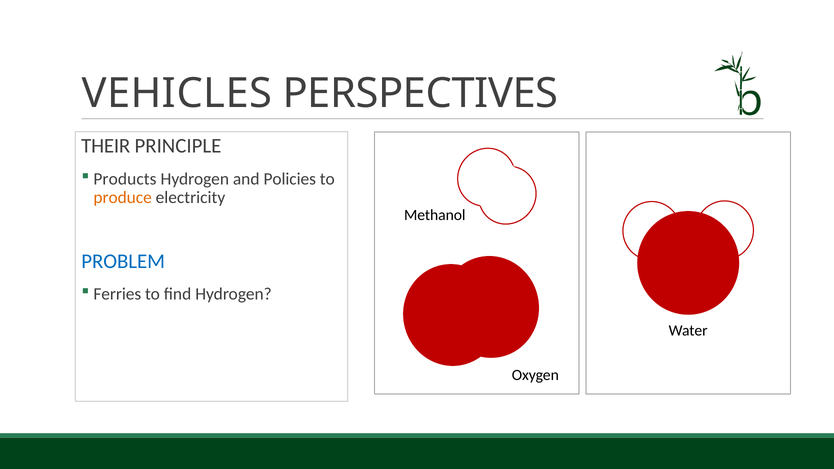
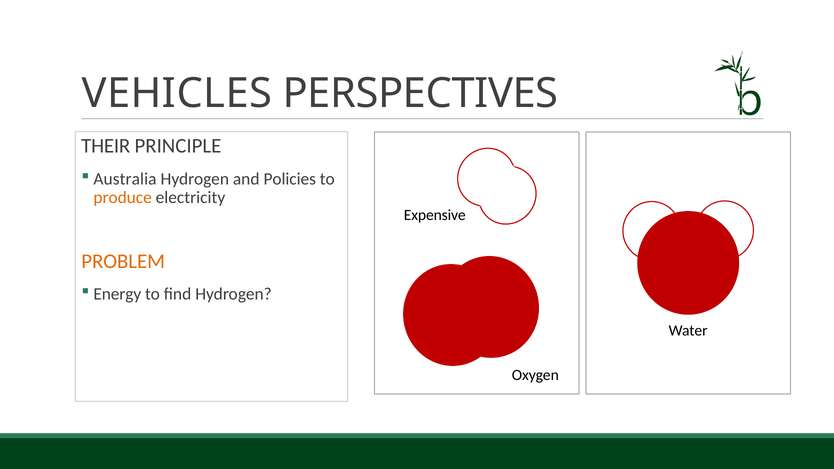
Products: Products -> Australia
Methanol: Methanol -> Expensive
PROBLEM colour: blue -> orange
Ferries: Ferries -> Energy
